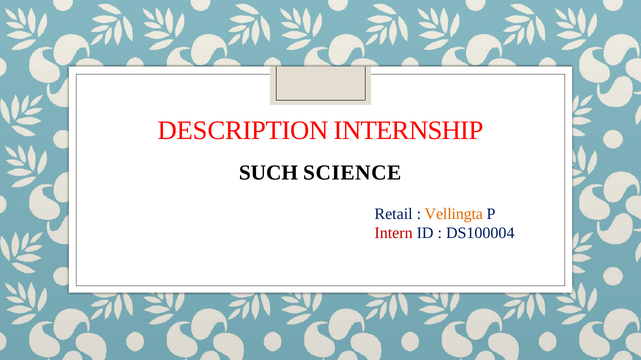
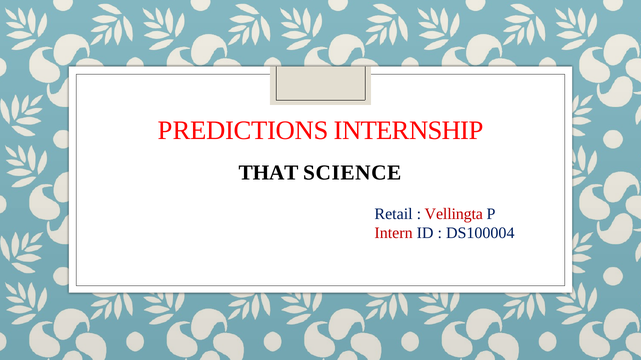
DESCRIPTION: DESCRIPTION -> PREDICTIONS
SUCH: SUCH -> THAT
Vellingta colour: orange -> red
